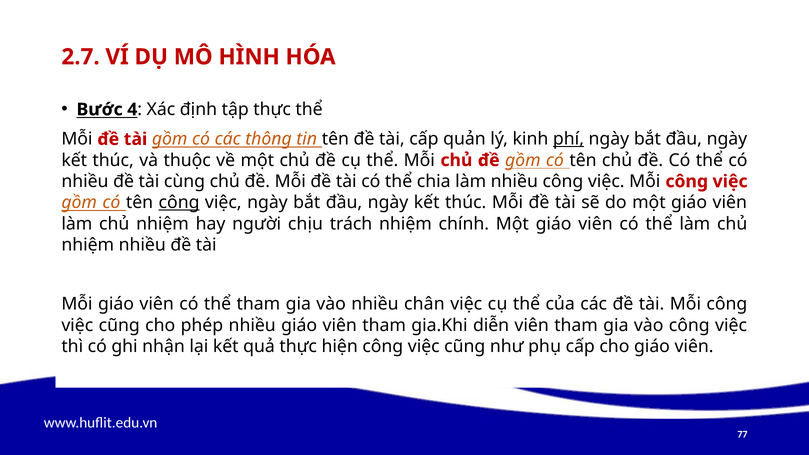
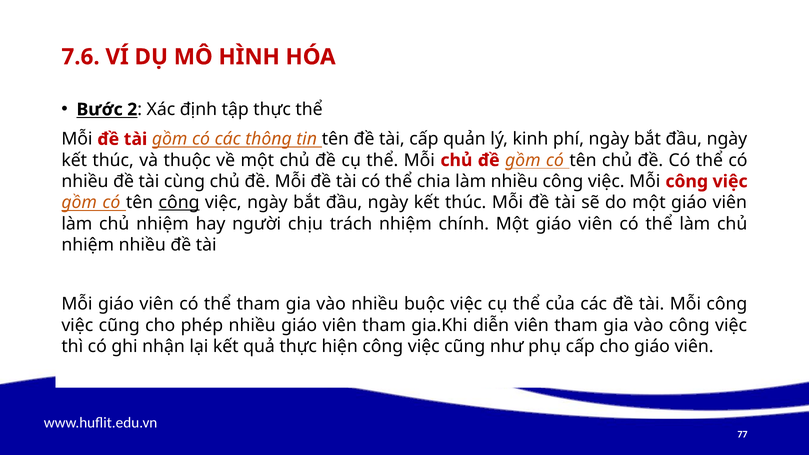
2.7: 2.7 -> 7.6
4: 4 -> 2
phí underline: present -> none
chân: chân -> buộc
